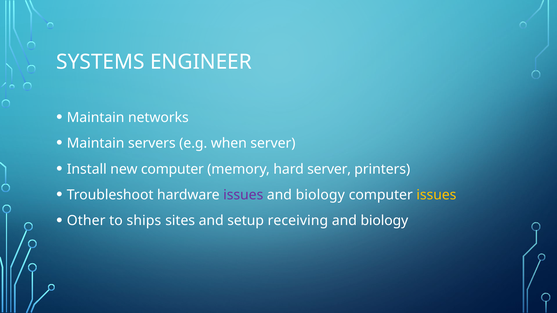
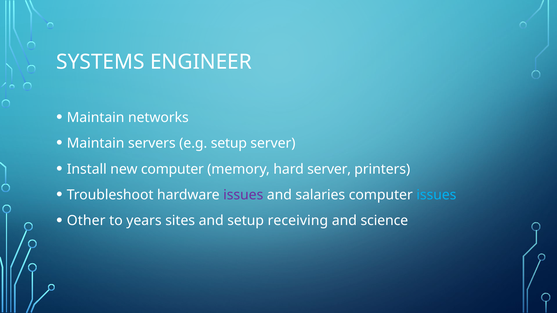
e.g when: when -> setup
biology at (320, 195): biology -> salaries
issues at (436, 195) colour: yellow -> light blue
ships: ships -> years
biology at (384, 221): biology -> science
